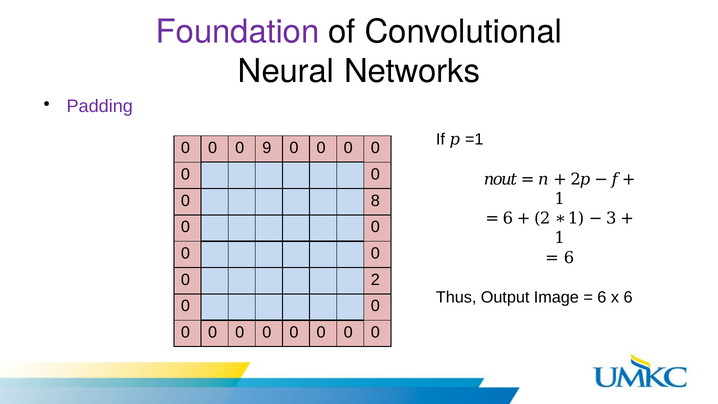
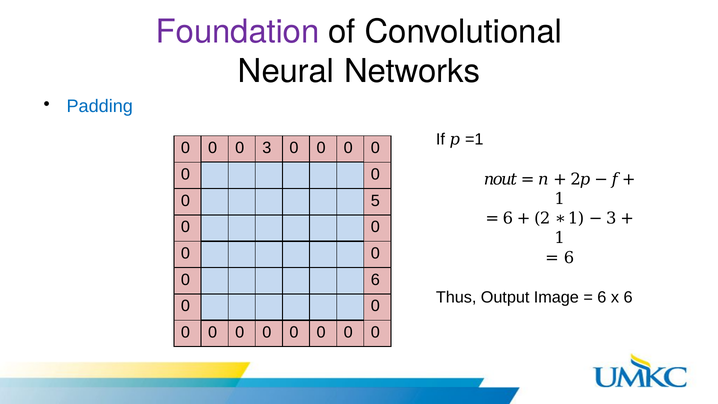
Padding colour: purple -> blue
0 9: 9 -> 3
8: 8 -> 5
0 2: 2 -> 6
